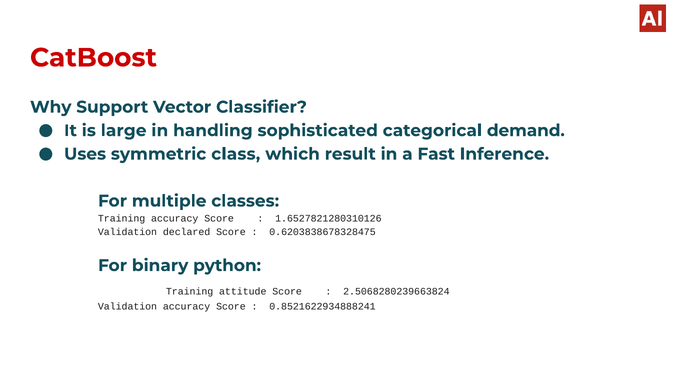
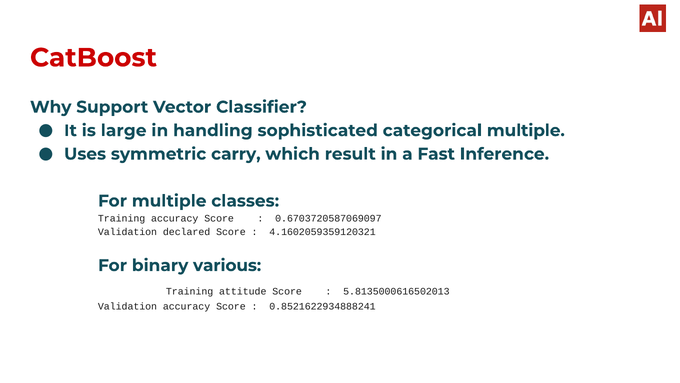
categorical demand: demand -> multiple
class: class -> carry
1.6527821280310126: 1.6527821280310126 -> 0.6703720587069097
0.6203838678328475: 0.6203838678328475 -> 4.1602059359120321
python: python -> various
2.5068280239663824: 2.5068280239663824 -> 5.8135000616502013
